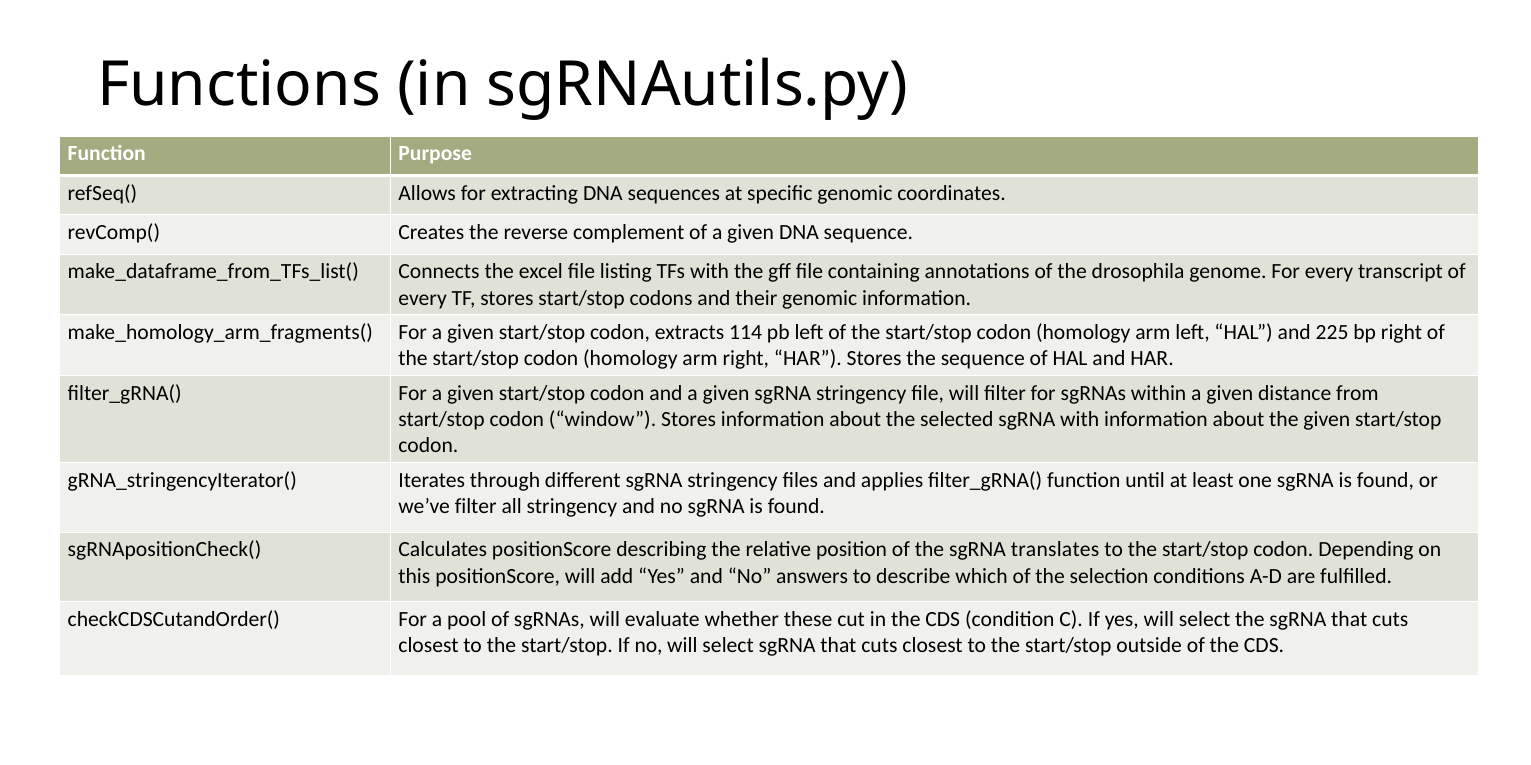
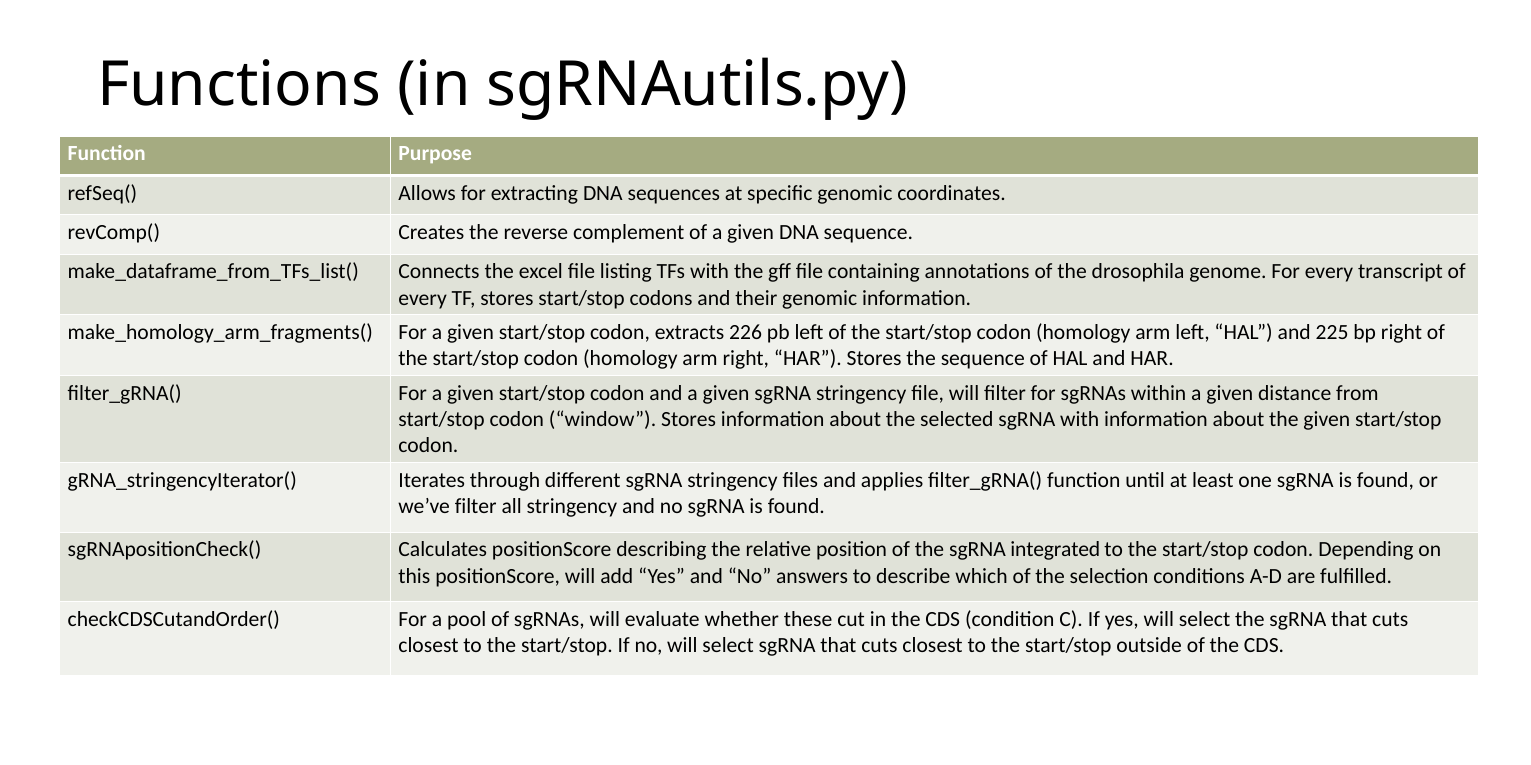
114: 114 -> 226
translates: translates -> integrated
